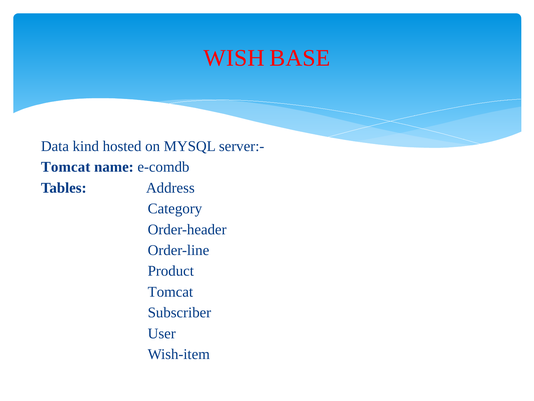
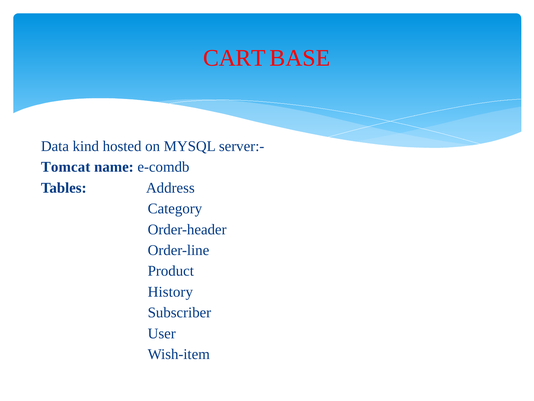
WISH: WISH -> CART
Tomcat at (170, 292): Tomcat -> History
